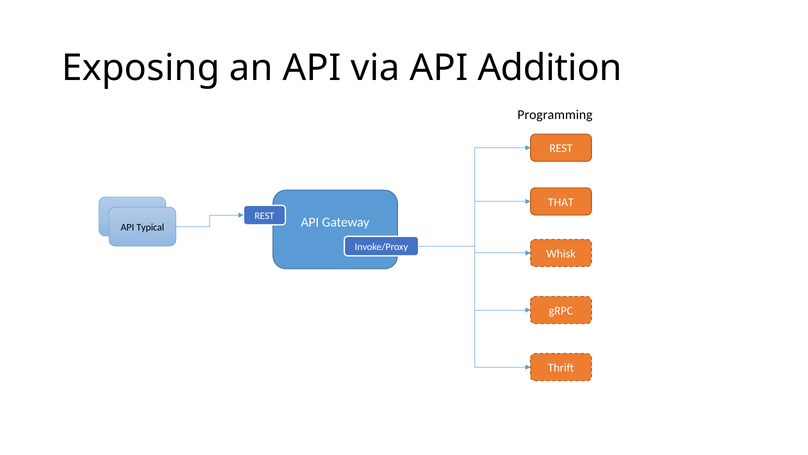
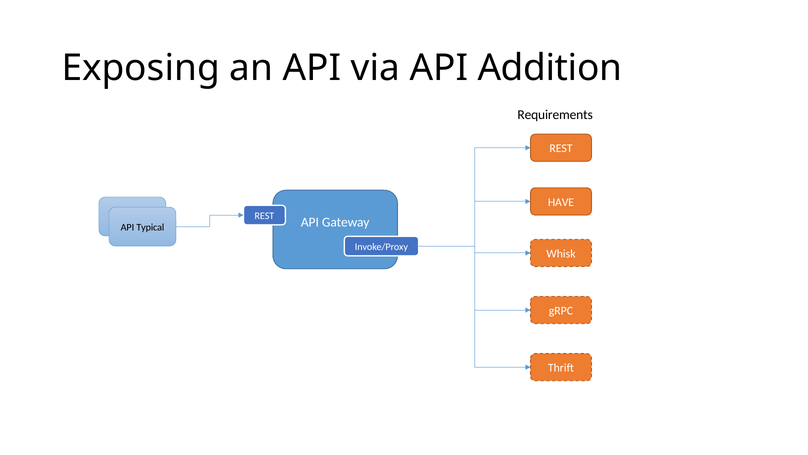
Programming: Programming -> Requirements
THAT: THAT -> HAVE
